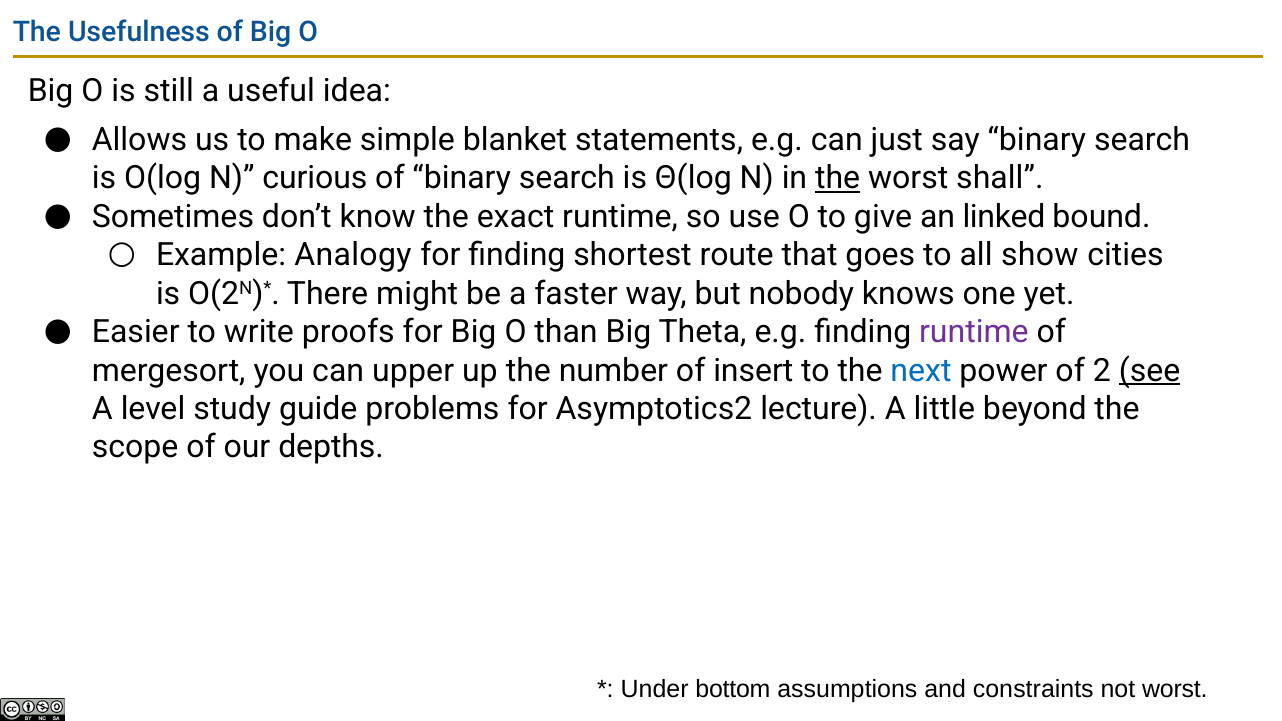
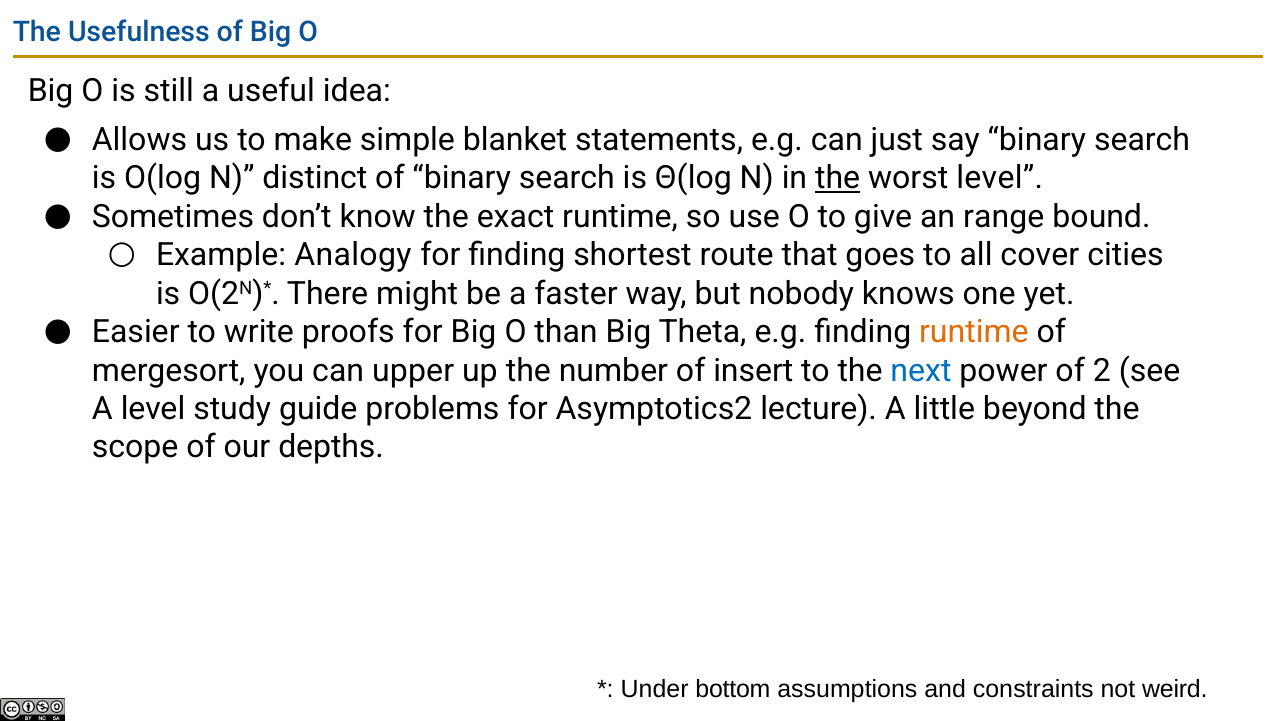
curious: curious -> distinct
worst shall: shall -> level
linked: linked -> range
show: show -> cover
runtime at (974, 332) colour: purple -> orange
see underline: present -> none
not worst: worst -> weird
